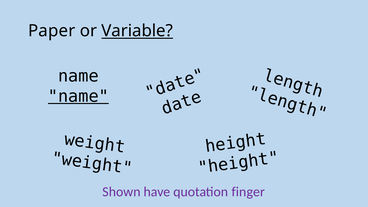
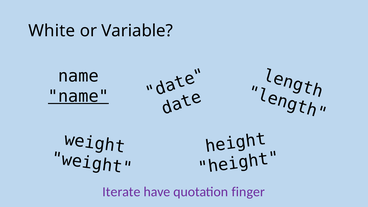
Paper: Paper -> White
Variable underline: present -> none
Shown: Shown -> Iterate
